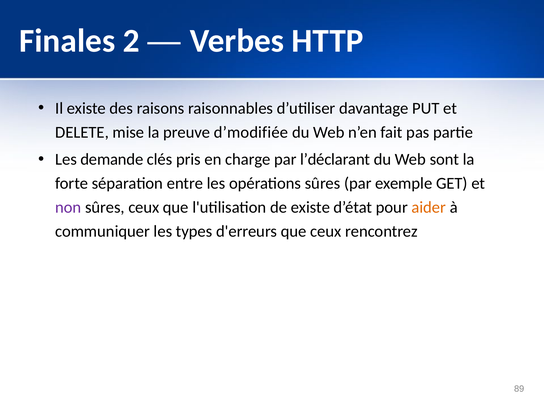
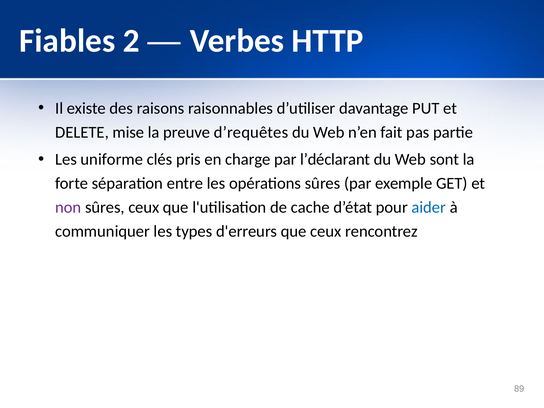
Finales: Finales -> Fiables
d’modifiée: d’modifiée -> d’requêtes
demande: demande -> uniforme
de existe: existe -> cache
aider colour: orange -> blue
